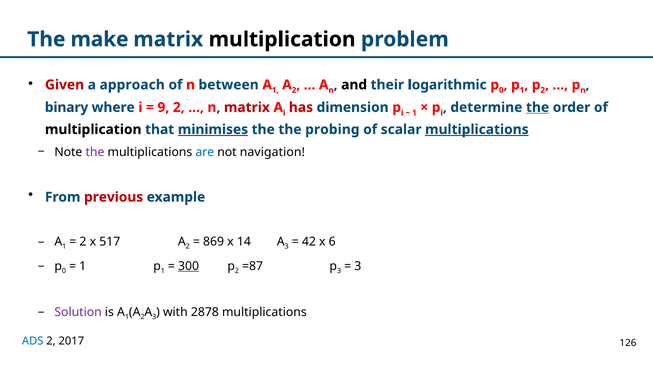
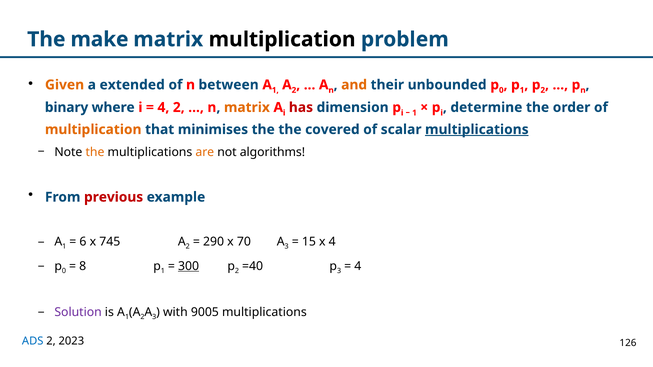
Given colour: red -> orange
approach: approach -> extended
and colour: black -> orange
logarithmic: logarithmic -> unbounded
9 at (163, 107): 9 -> 4
matrix at (247, 107) colour: red -> orange
the at (538, 107) underline: present -> none
multiplication at (93, 130) colour: black -> orange
minimises underline: present -> none
probing: probing -> covered
the at (95, 152) colour: purple -> orange
are colour: blue -> orange
navigation: navigation -> algorithms
2 at (83, 242): 2 -> 6
517: 517 -> 745
869: 869 -> 290
14: 14 -> 70
42: 42 -> 15
x 6: 6 -> 4
1 at (83, 266): 1 -> 8
=87: =87 -> =40
3 at (358, 266): 3 -> 4
2878: 2878 -> 9005
2017: 2017 -> 2023
